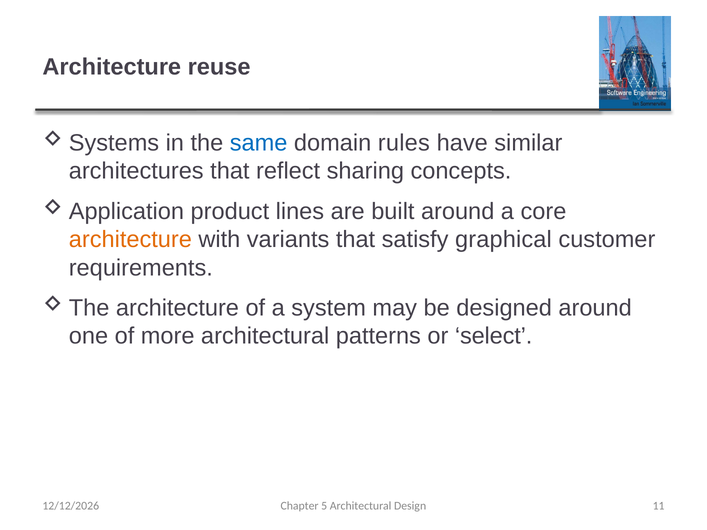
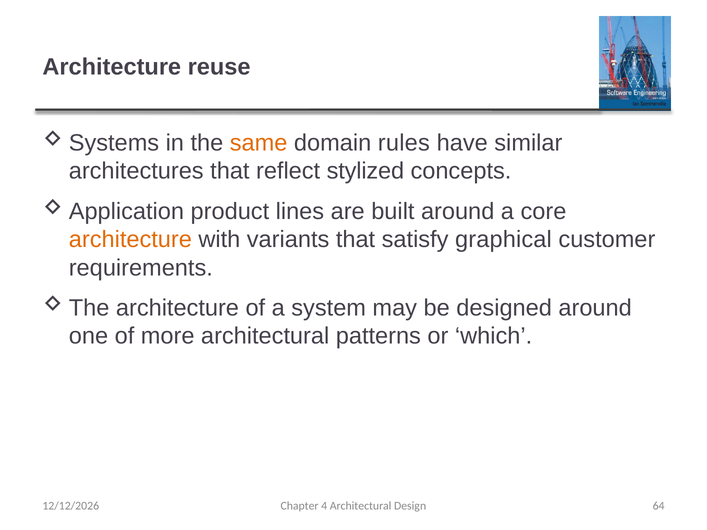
same colour: blue -> orange
sharing: sharing -> stylized
select: select -> which
5: 5 -> 4
11: 11 -> 64
